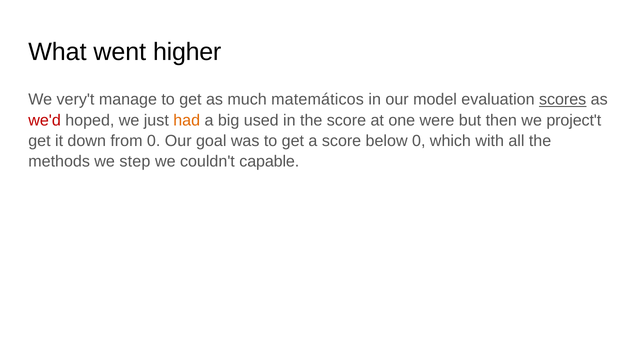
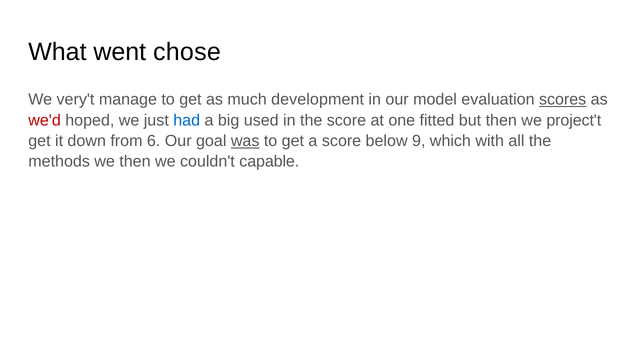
higher: higher -> chose
matemáticos: matemáticos -> development
had colour: orange -> blue
were: were -> fitted
from 0: 0 -> 6
was underline: none -> present
below 0: 0 -> 9
we step: step -> then
